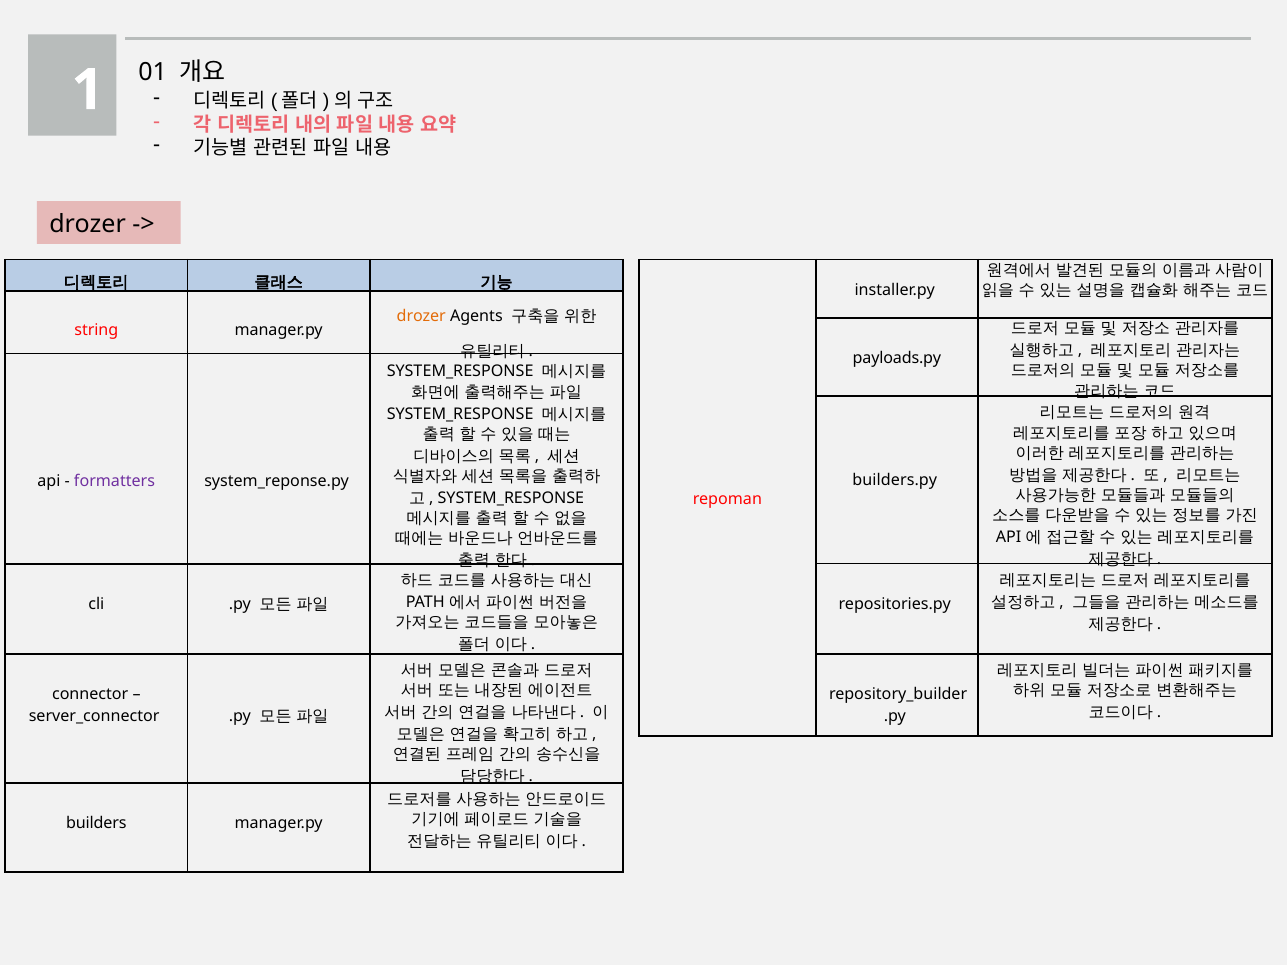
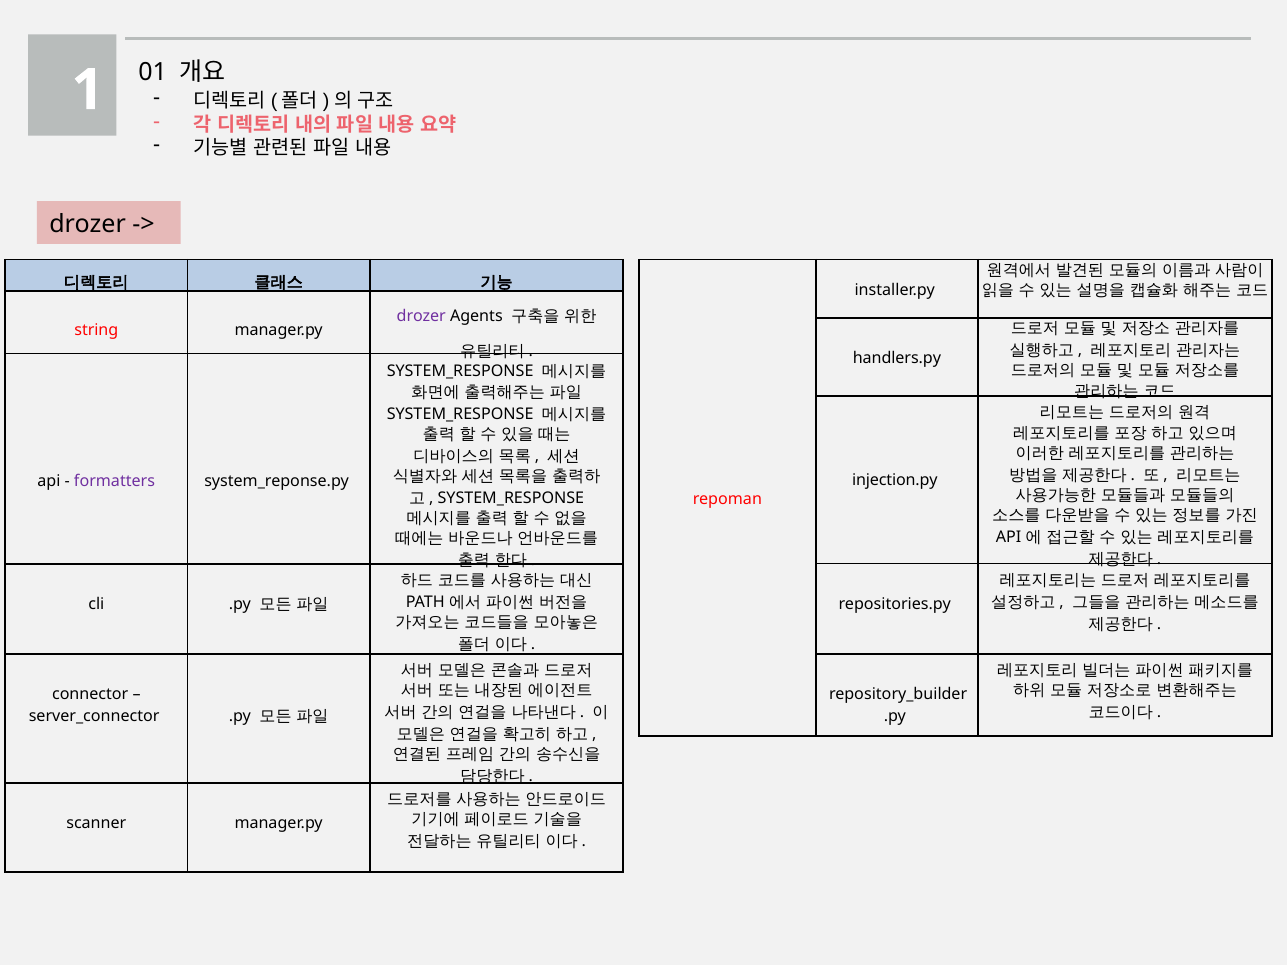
drozer at (421, 316) colour: orange -> purple
payloads.py: payloads.py -> handlers.py
builders.py: builders.py -> injection.py
builders: builders -> scanner
